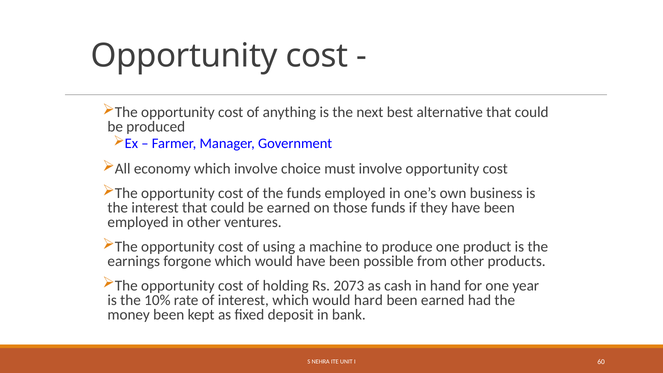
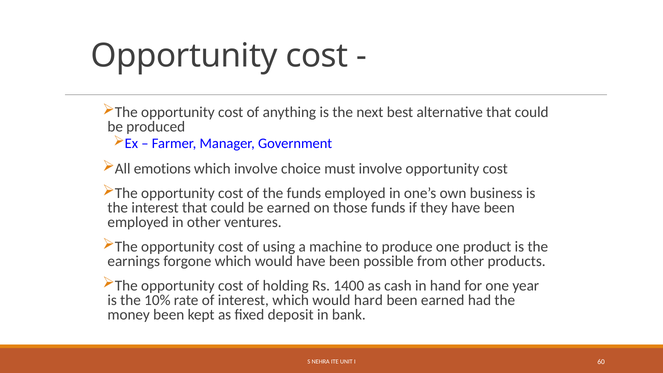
economy: economy -> emotions
2073: 2073 -> 1400
